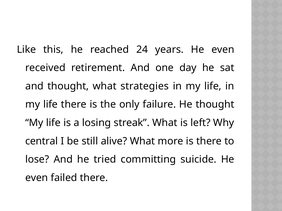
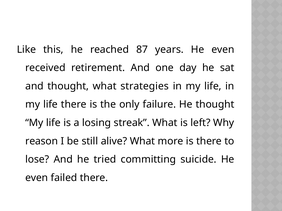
24: 24 -> 87
central: central -> reason
